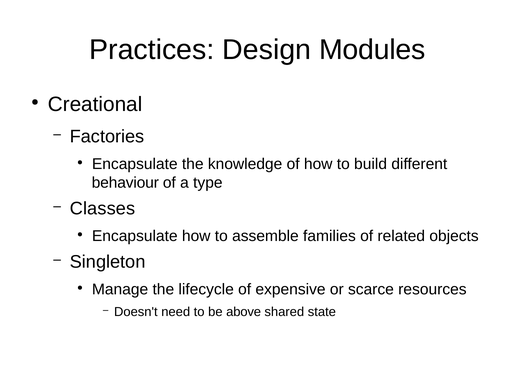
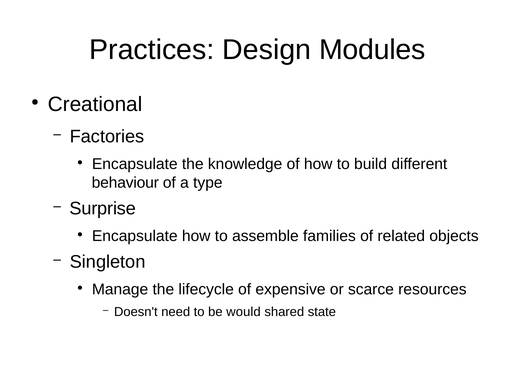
Classes: Classes -> Surprise
above: above -> would
